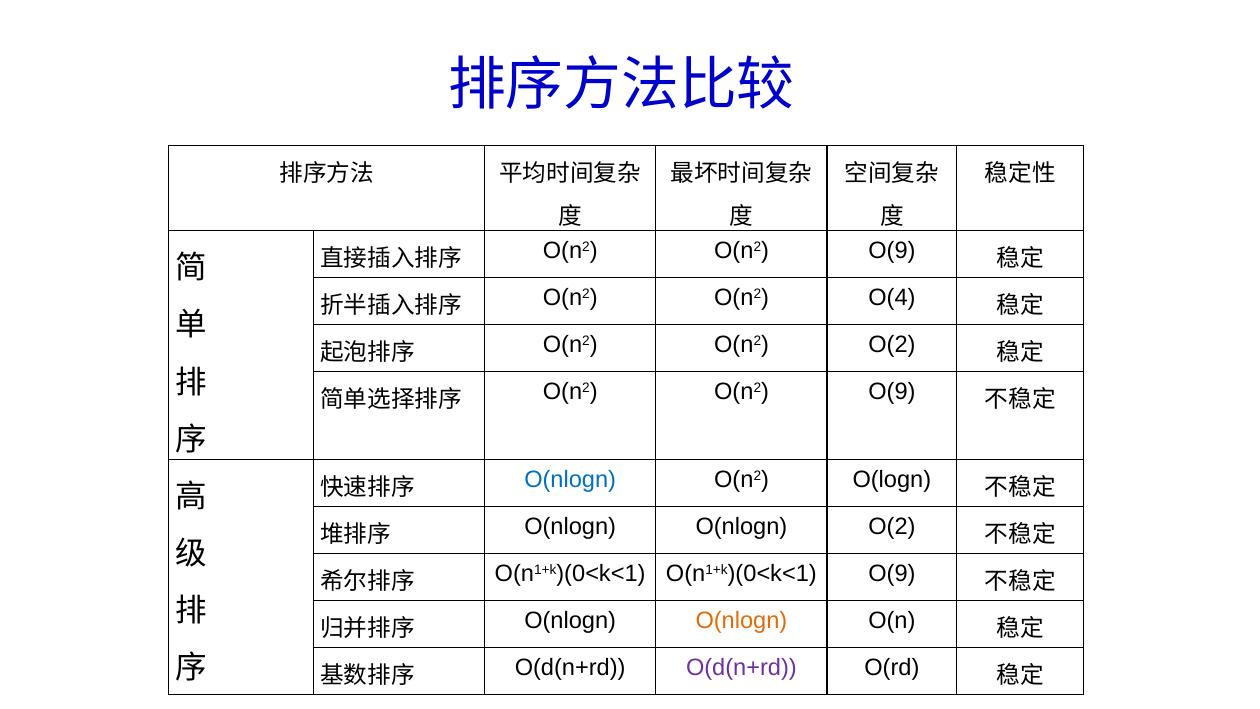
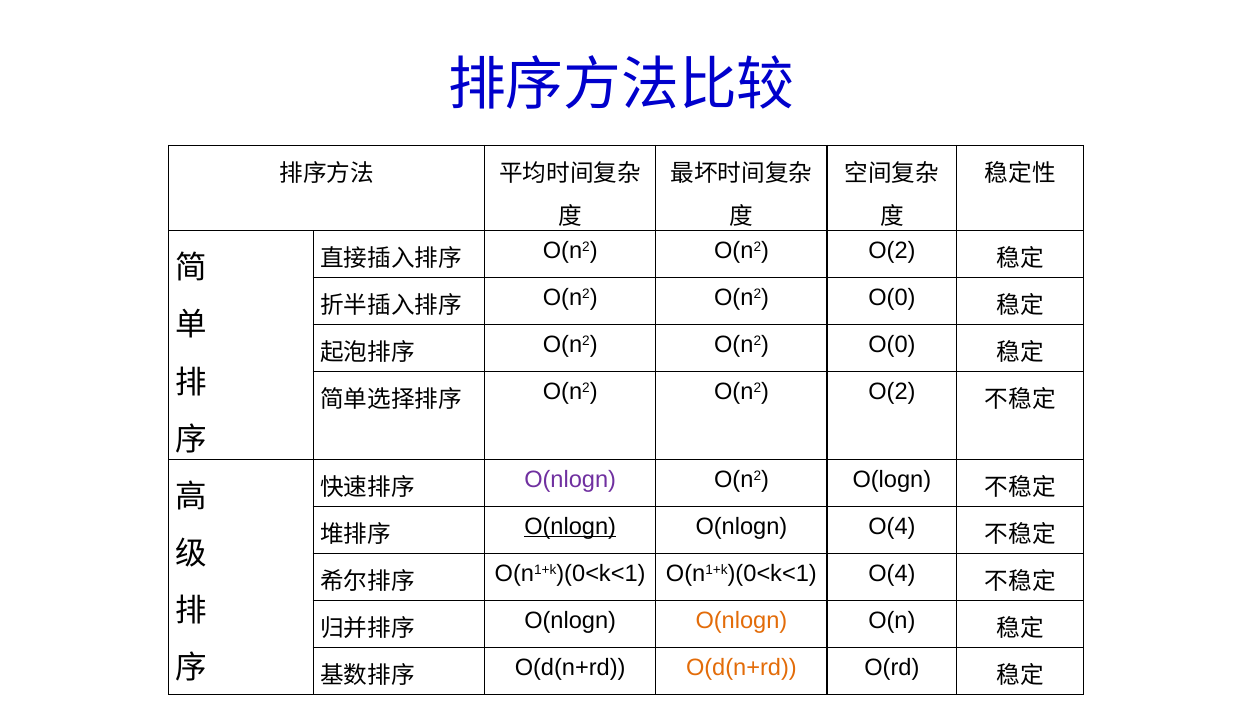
O(9 at (892, 251): O(9 -> O(2
O(4 at (892, 298): O(4 -> O(0
O(2 at (892, 345): O(2 -> O(0
O(9 at (892, 392): O(9 -> O(2
O(nlogn at (570, 479) colour: blue -> purple
O(nlogn at (570, 526) underline: none -> present
O(nlogn O(2: O(2 -> O(4
O(n1+k)(0<k<1 O(9: O(9 -> O(4
O(d(n+rd at (741, 667) colour: purple -> orange
